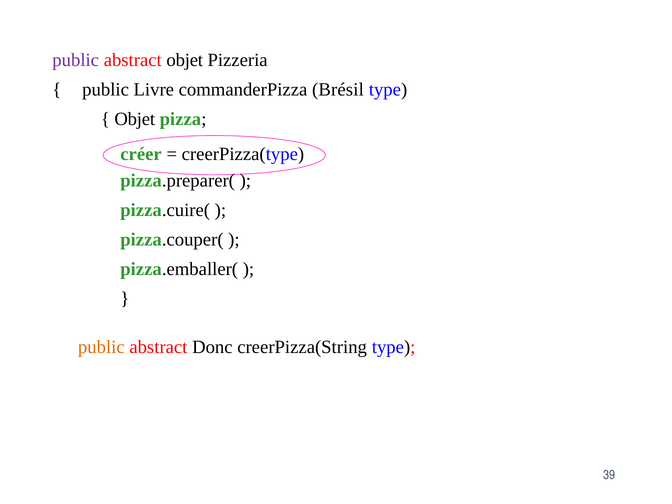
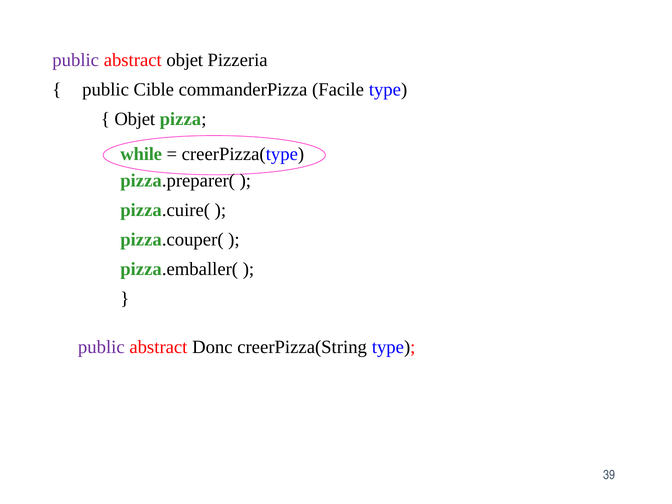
Livre: Livre -> Cible
Brésil: Brésil -> Facile
créer: créer -> while
public at (101, 347) colour: orange -> purple
